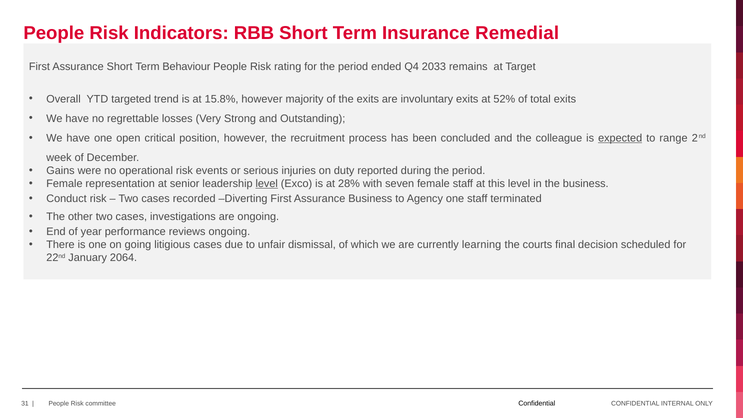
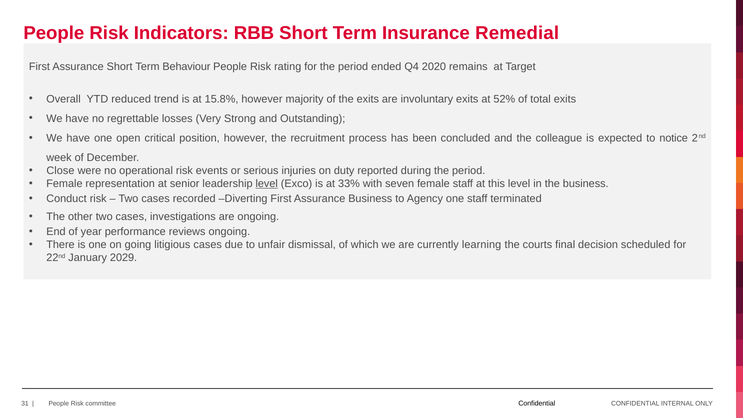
2033: 2033 -> 2020
targeted: targeted -> reduced
expected underline: present -> none
range: range -> notice
Gains: Gains -> Close
28%: 28% -> 33%
2064: 2064 -> 2029
